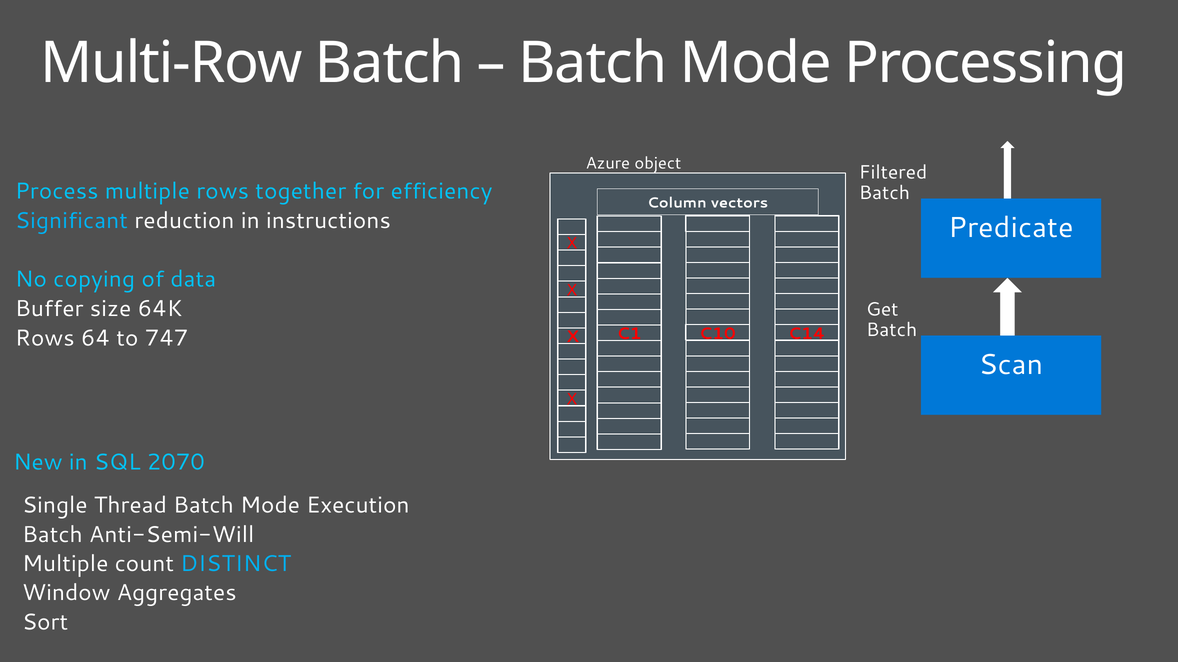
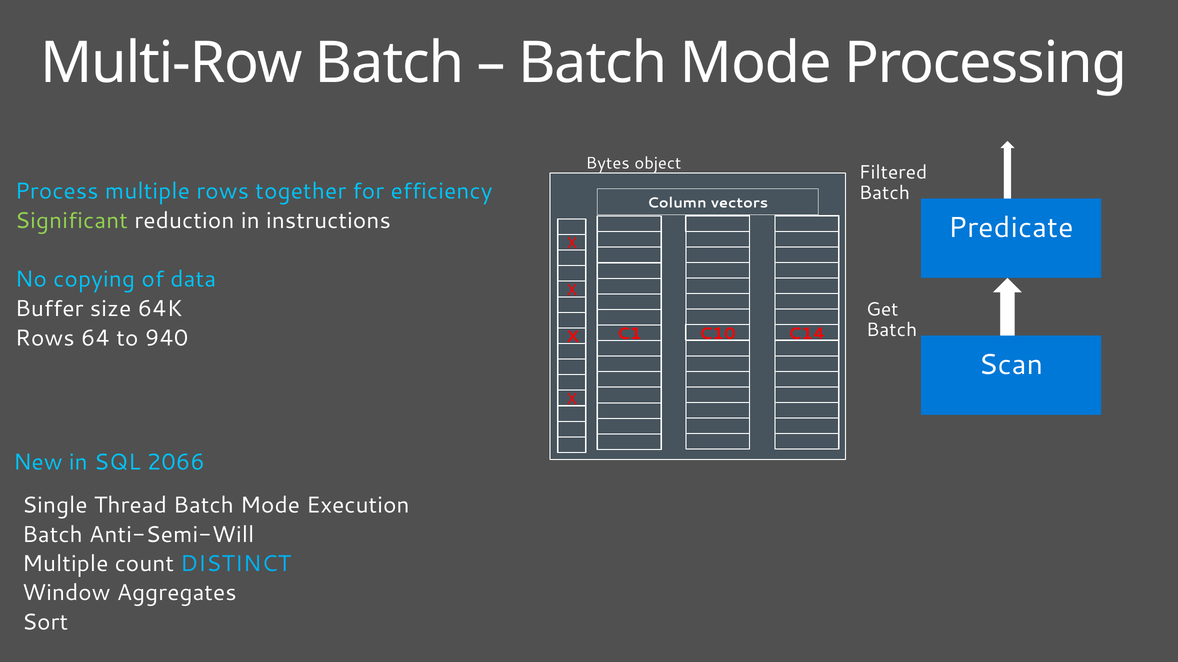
Azure: Azure -> Bytes
Significant colour: light blue -> light green
747: 747 -> 940
2070: 2070 -> 2066
